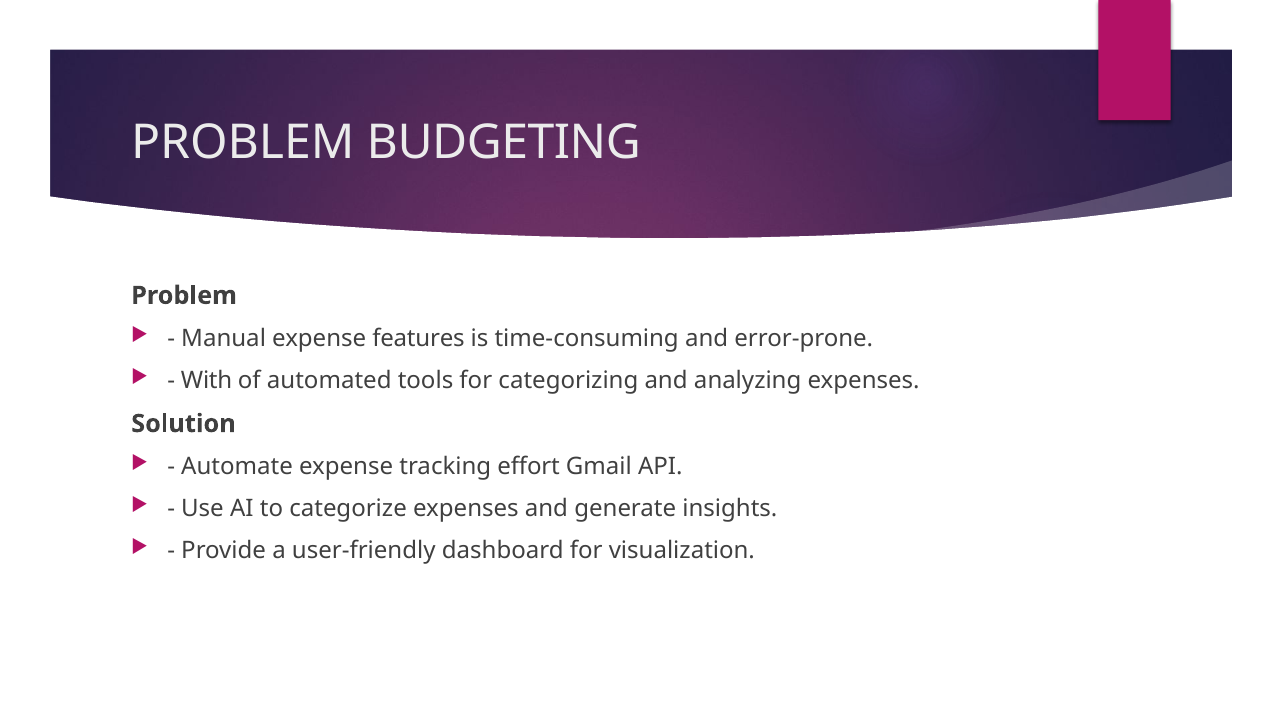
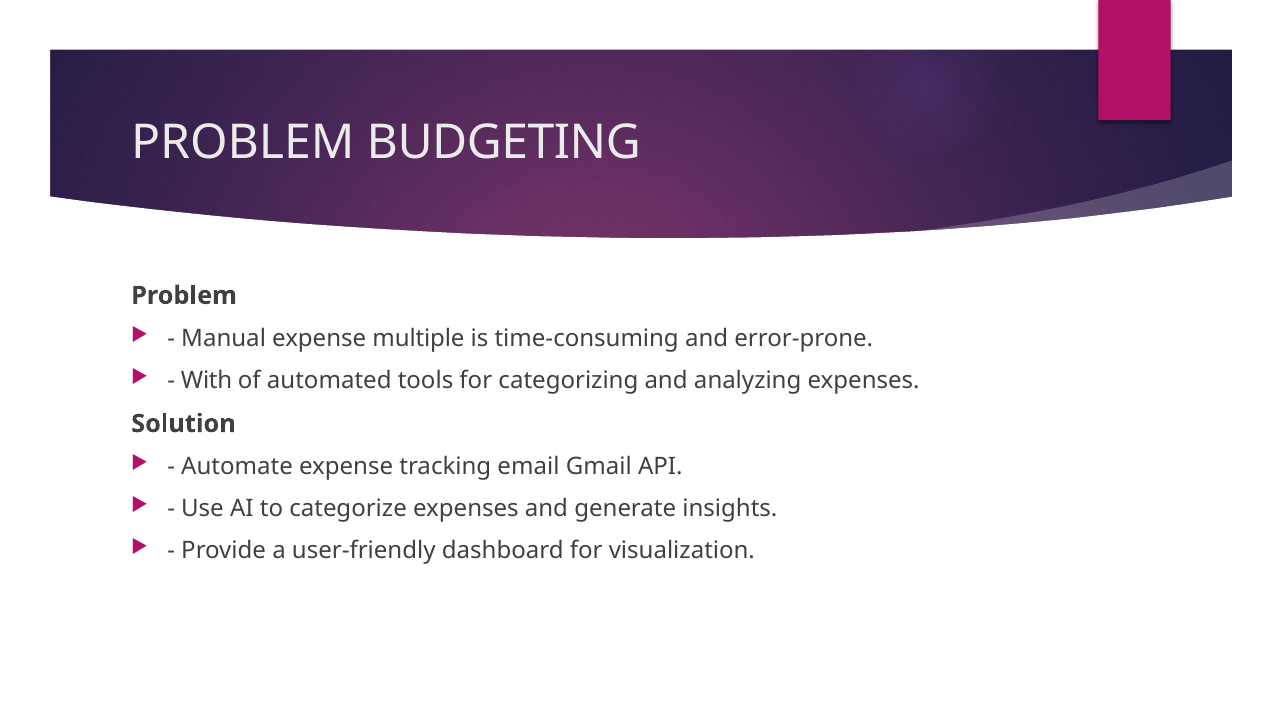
features: features -> multiple
effort: effort -> email
